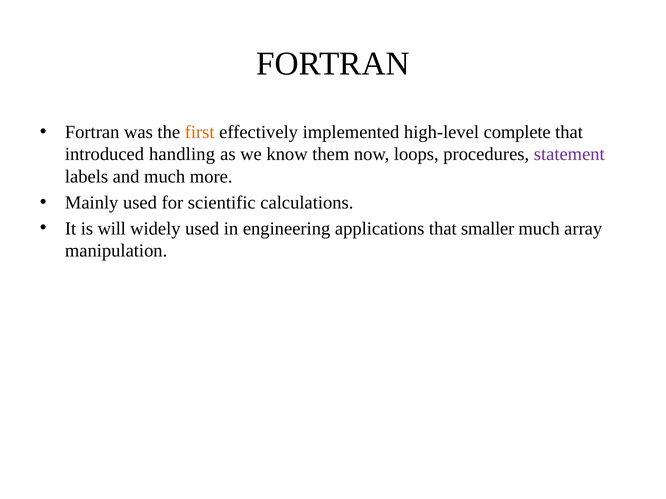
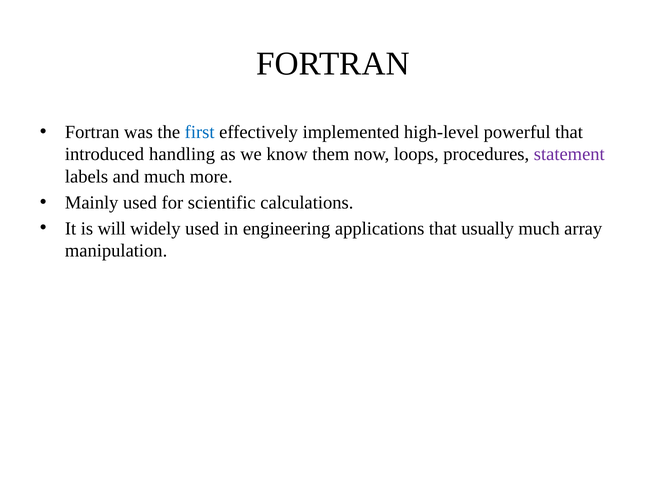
first colour: orange -> blue
complete: complete -> powerful
smaller: smaller -> usually
